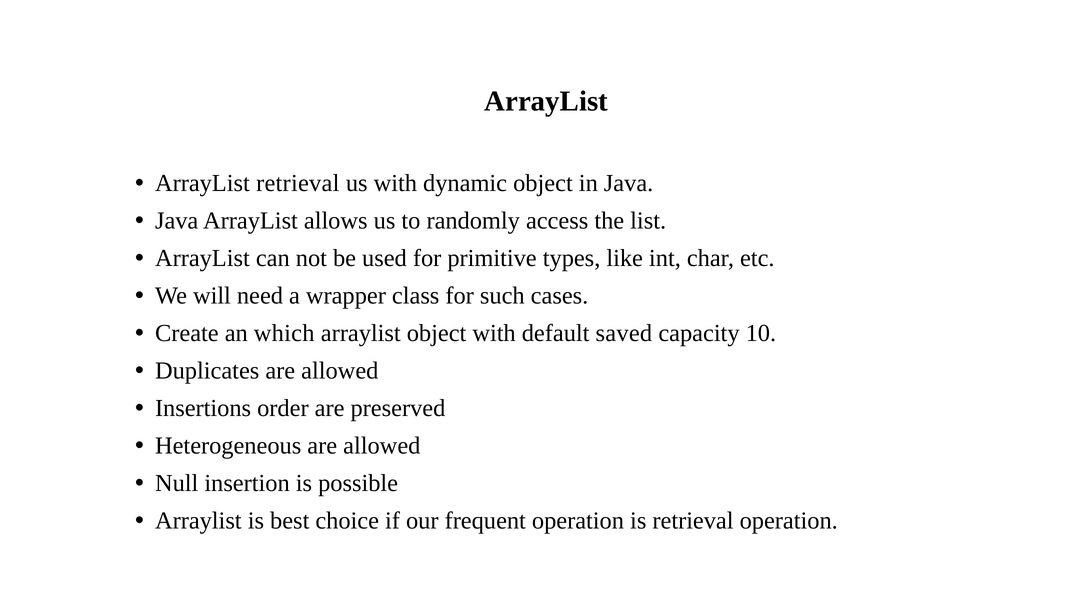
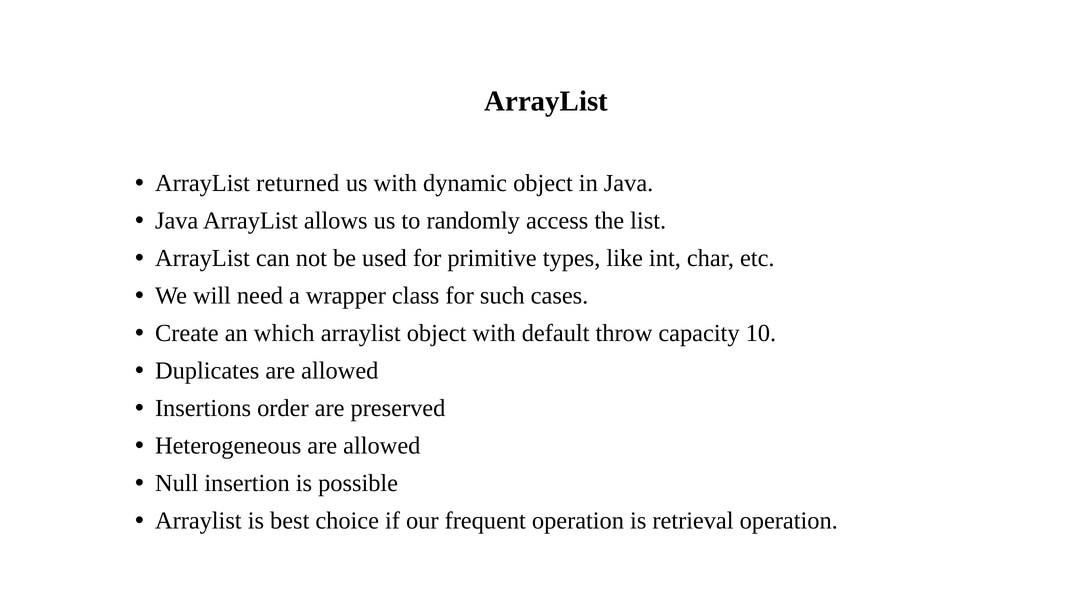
ArrayList retrieval: retrieval -> returned
saved: saved -> throw
